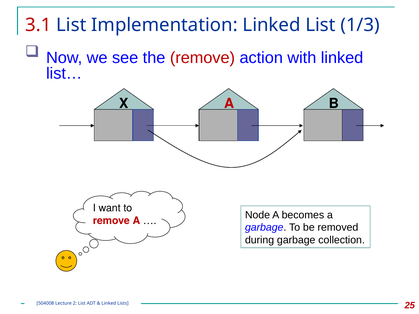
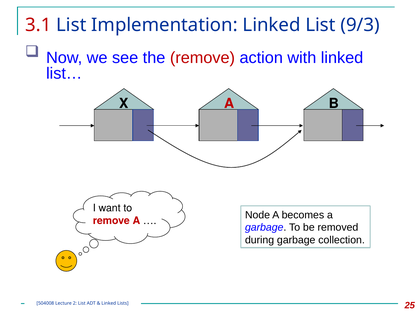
1/3: 1/3 -> 9/3
